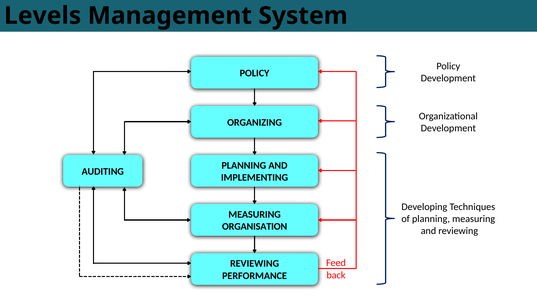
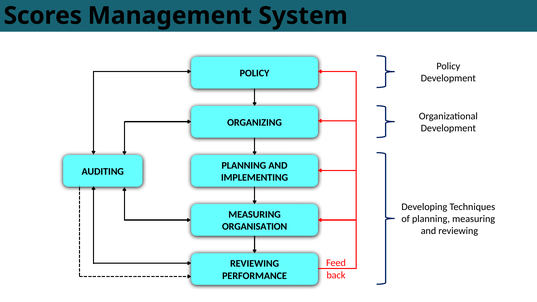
Levels: Levels -> Scores
